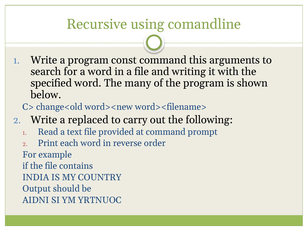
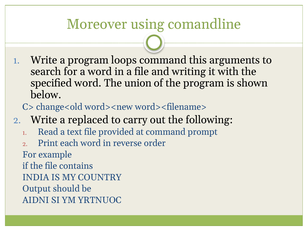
Recursive: Recursive -> Moreover
const: const -> loops
many: many -> union
